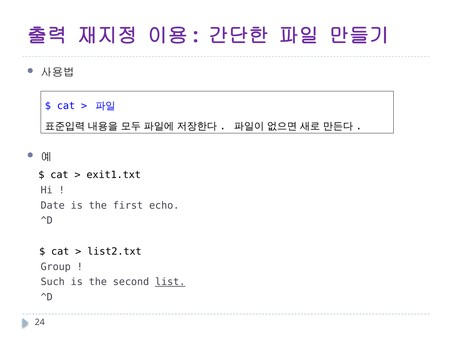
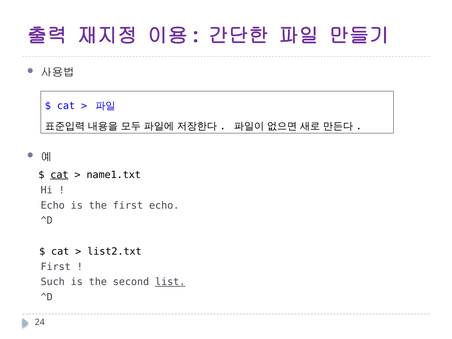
cat at (59, 175) underline: none -> present
exit1.txt: exit1.txt -> name1.txt
Date at (53, 205): Date -> Echo
Group at (56, 267): Group -> First
